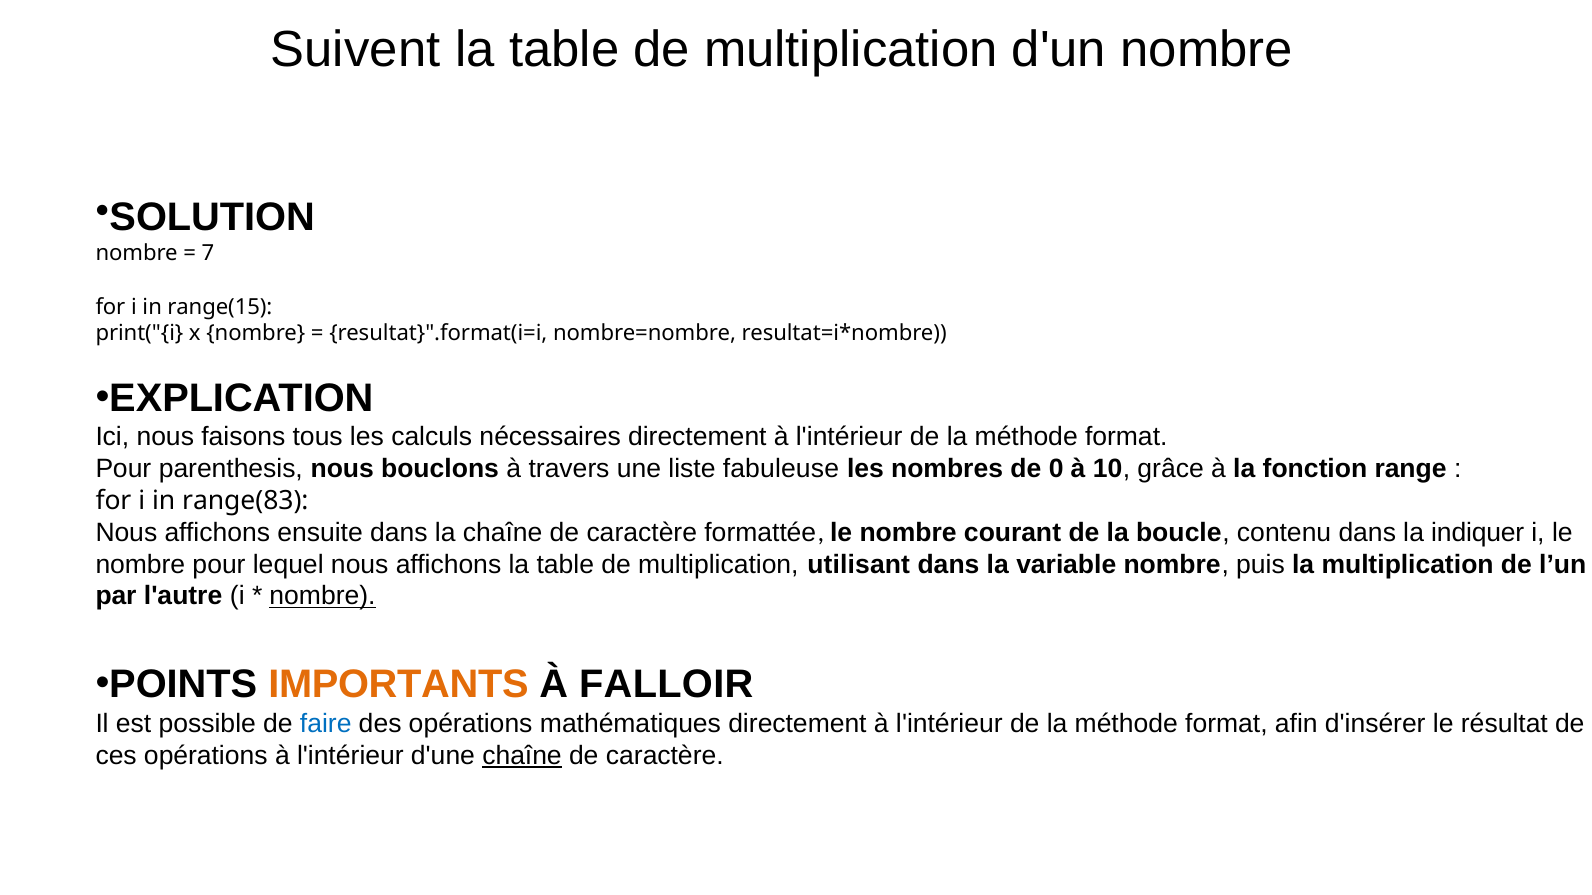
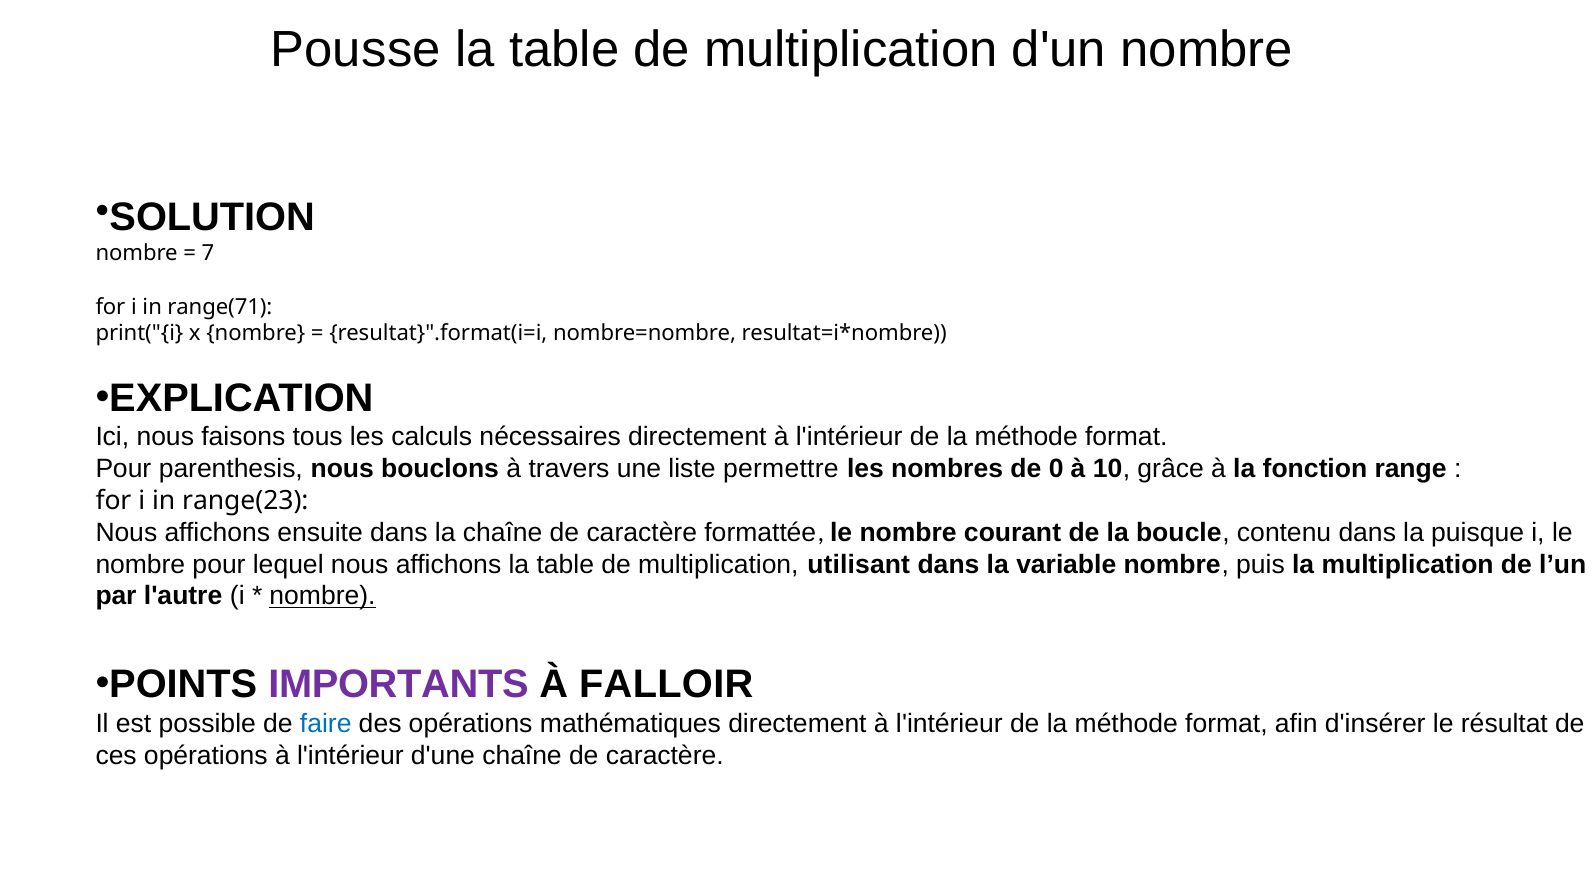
Suivent: Suivent -> Pousse
range(15: range(15 -> range(71
fabuleuse: fabuleuse -> permettre
range(83: range(83 -> range(23
indiquer: indiquer -> puisque
IMPORTANTS colour: orange -> purple
chaîne at (522, 756) underline: present -> none
